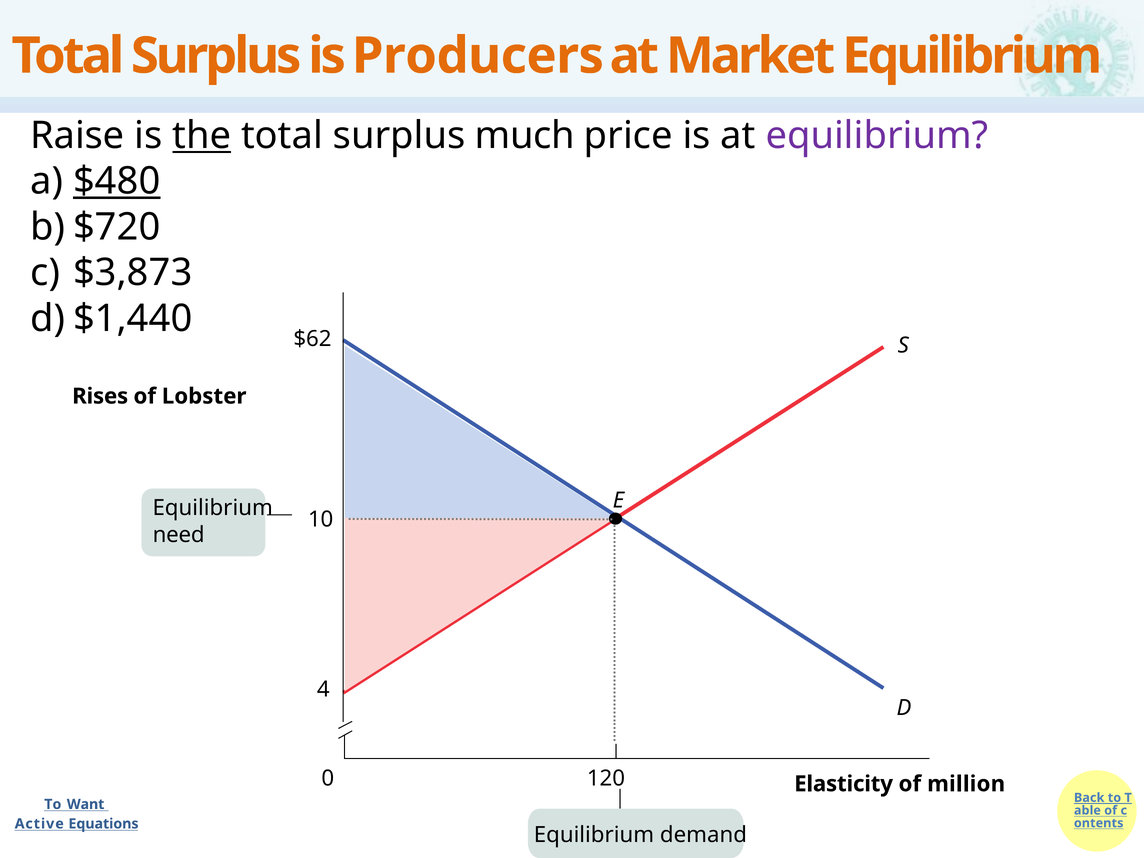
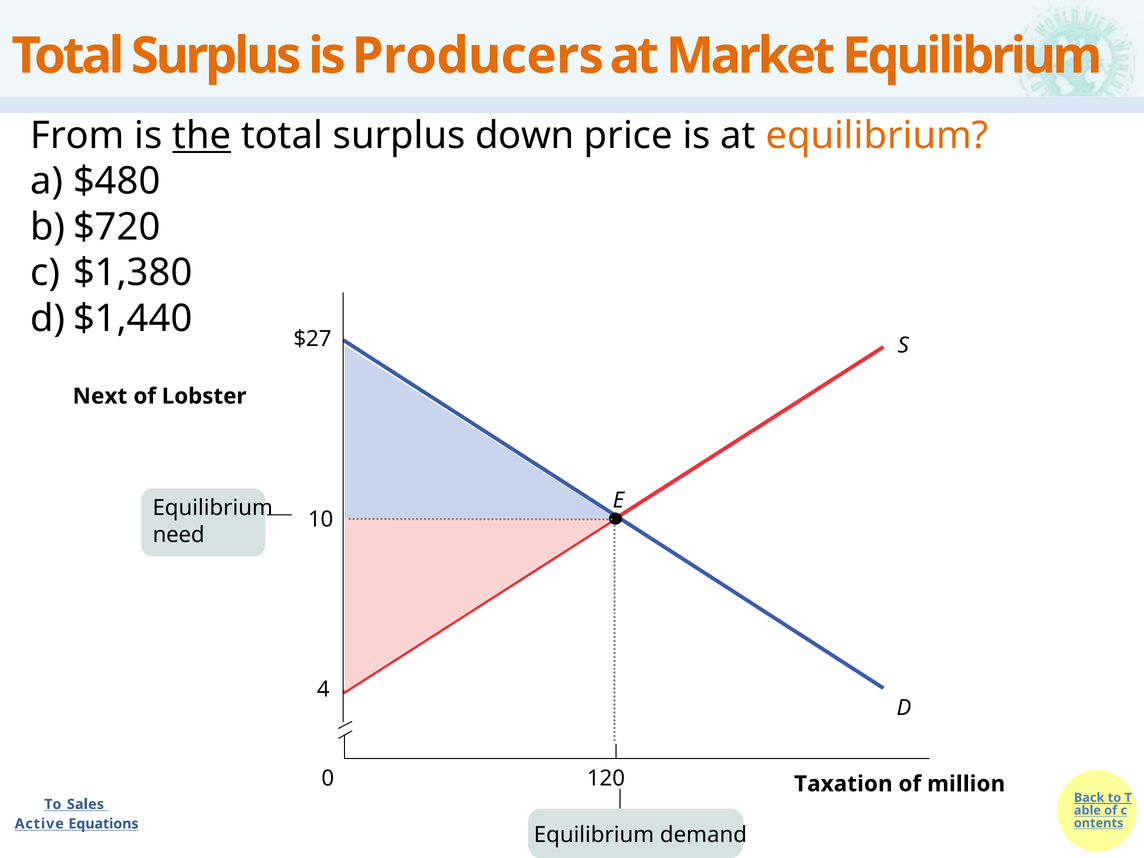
Raise: Raise -> From
much: much -> down
equilibrium at (877, 136) colour: purple -> orange
$480 underline: present -> none
$3,873: $3,873 -> $1,380
$62: $62 -> $27
Rises: Rises -> Next
Elasticity: Elasticity -> Taxation
Want: Want -> Sales
